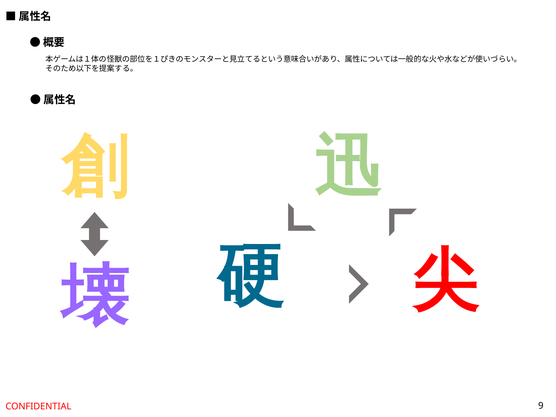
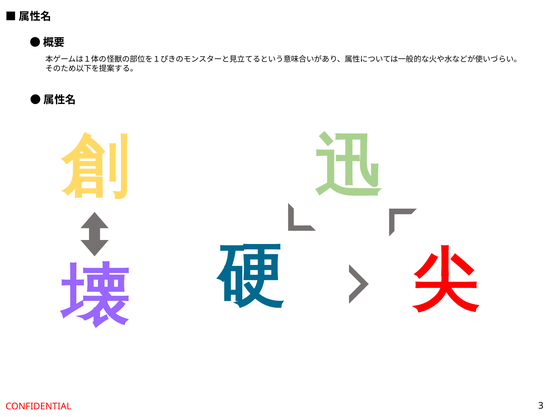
9: 9 -> 3
